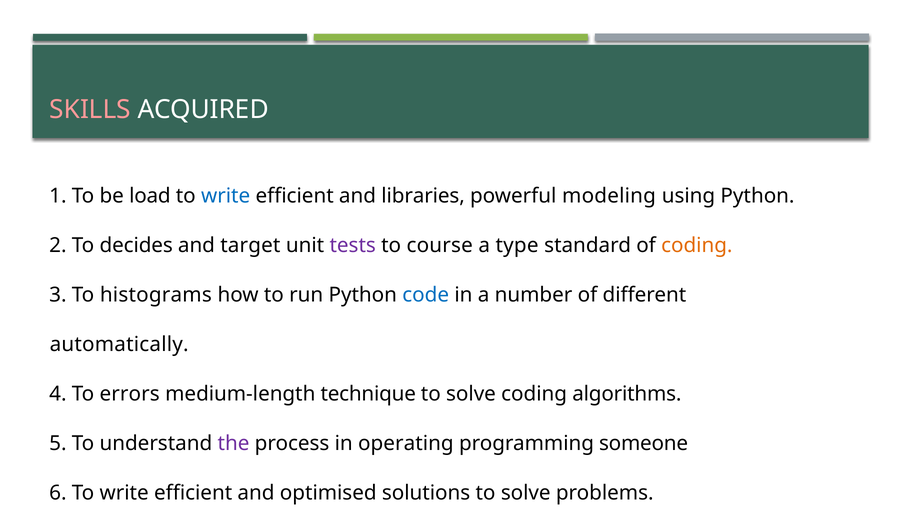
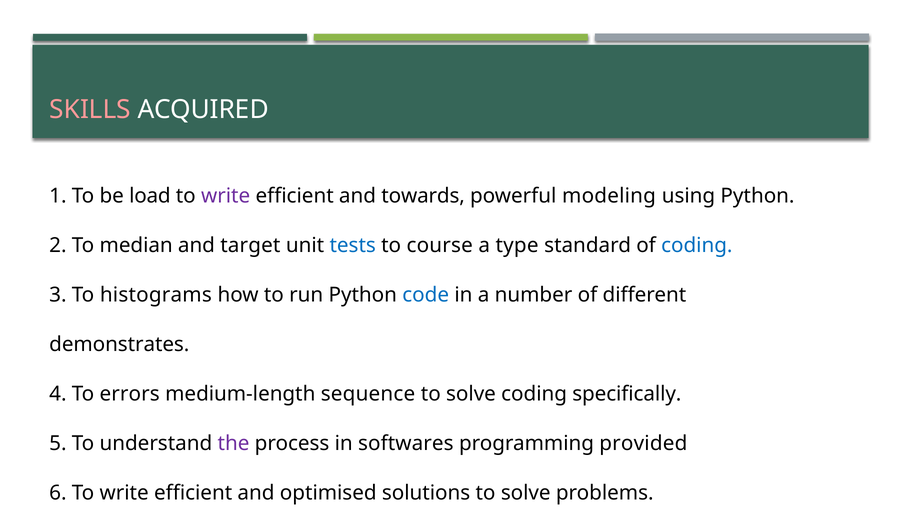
write at (226, 196) colour: blue -> purple
libraries: libraries -> towards
decides: decides -> median
tests colour: purple -> blue
coding at (697, 245) colour: orange -> blue
automatically: automatically -> demonstrates
technique: technique -> sequence
algorithms: algorithms -> specifically
operating: operating -> softwares
someone: someone -> provided
